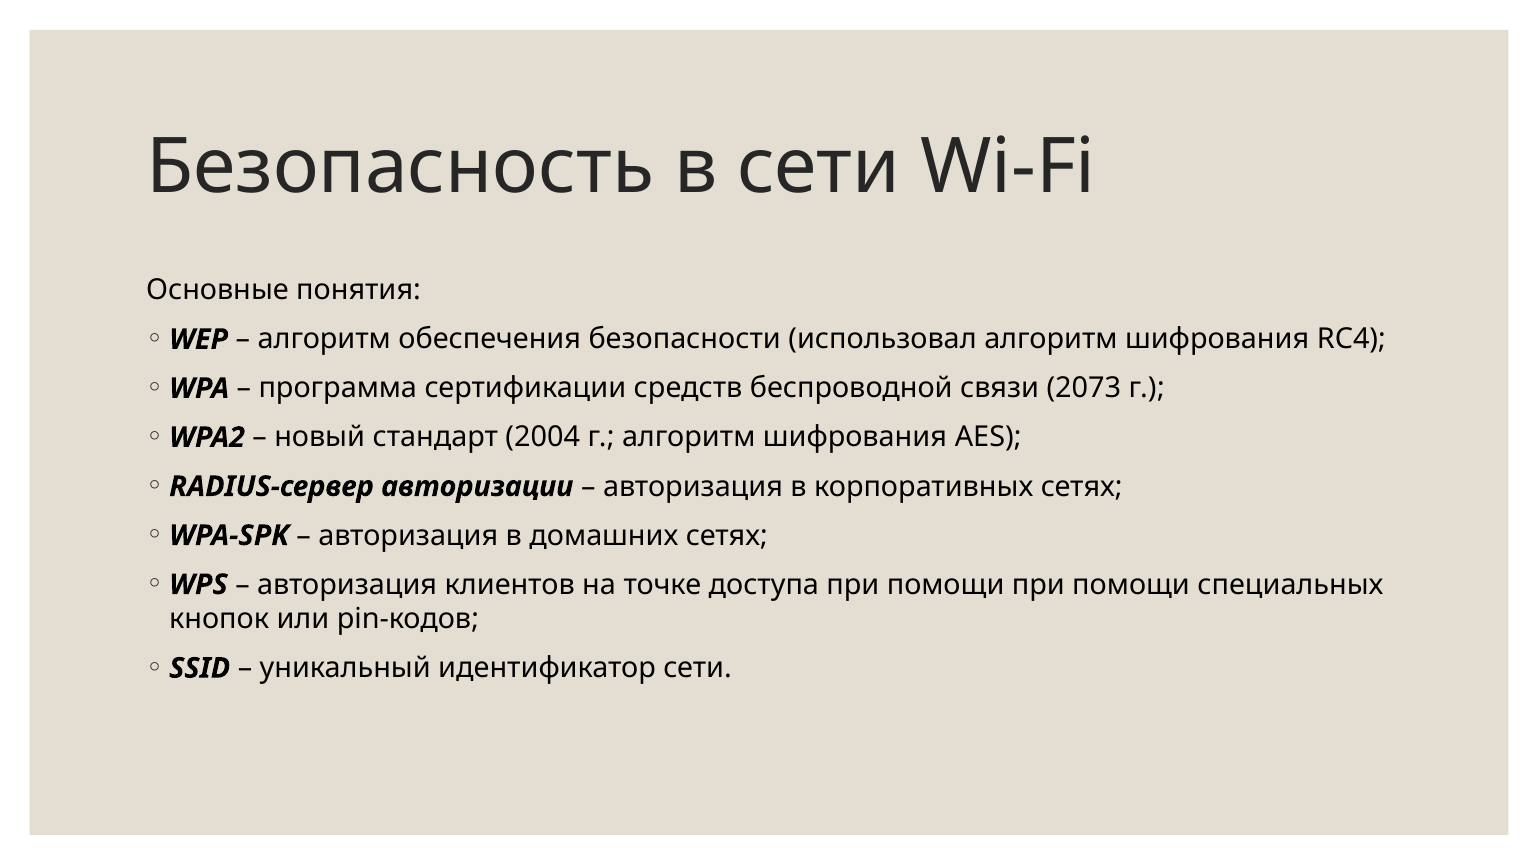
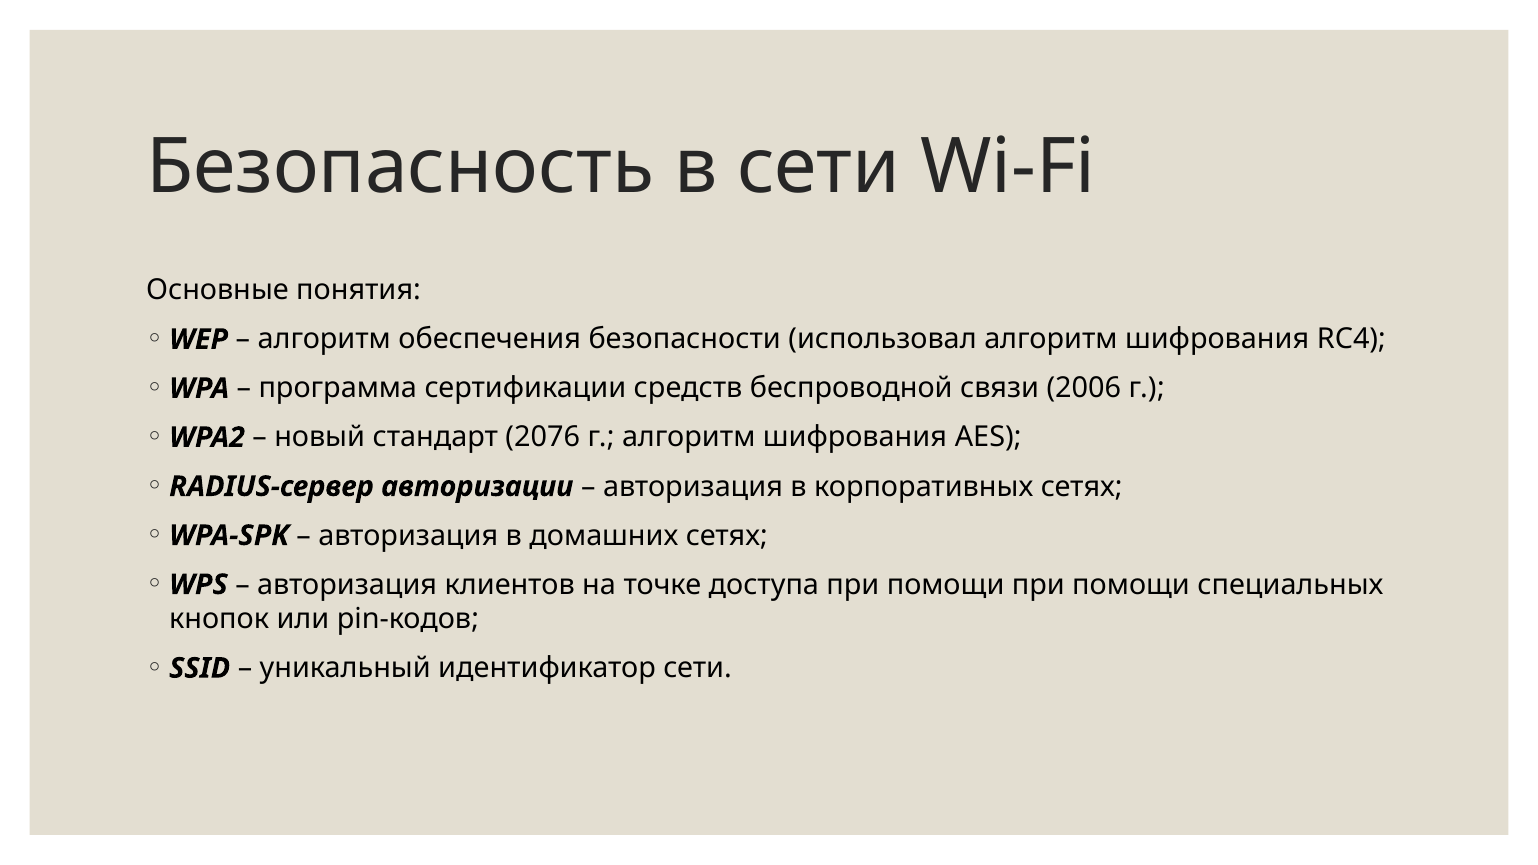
2073: 2073 -> 2006
2004: 2004 -> 2076
